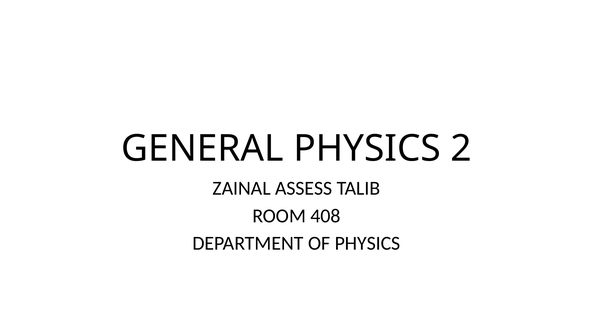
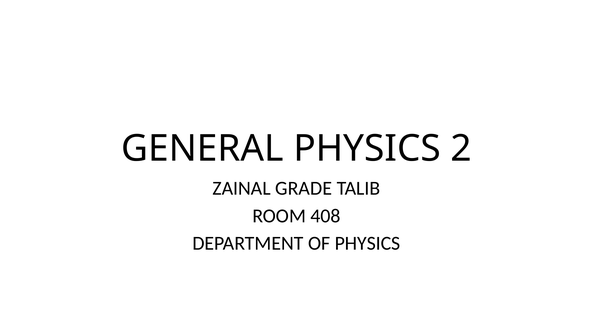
ASSESS: ASSESS -> GRADE
